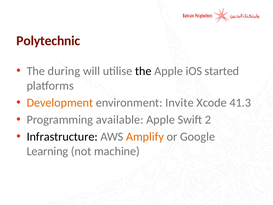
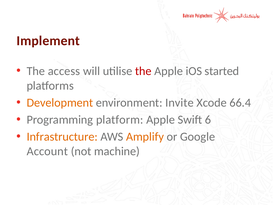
Polytechnic: Polytechnic -> Implement
during: during -> access
the at (143, 71) colour: black -> red
41.3: 41.3 -> 66.4
available: available -> platform
2: 2 -> 6
Infrastructure colour: black -> orange
Learning: Learning -> Account
